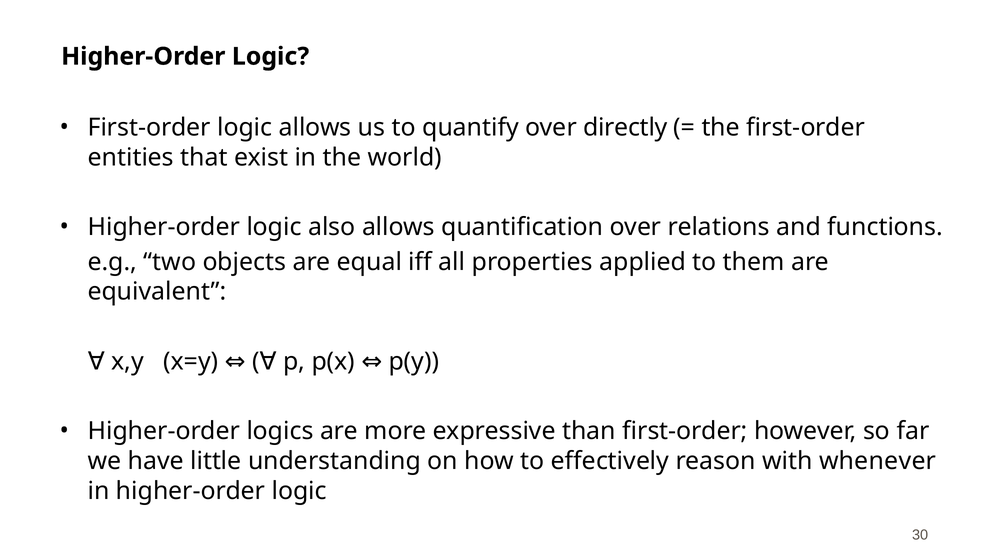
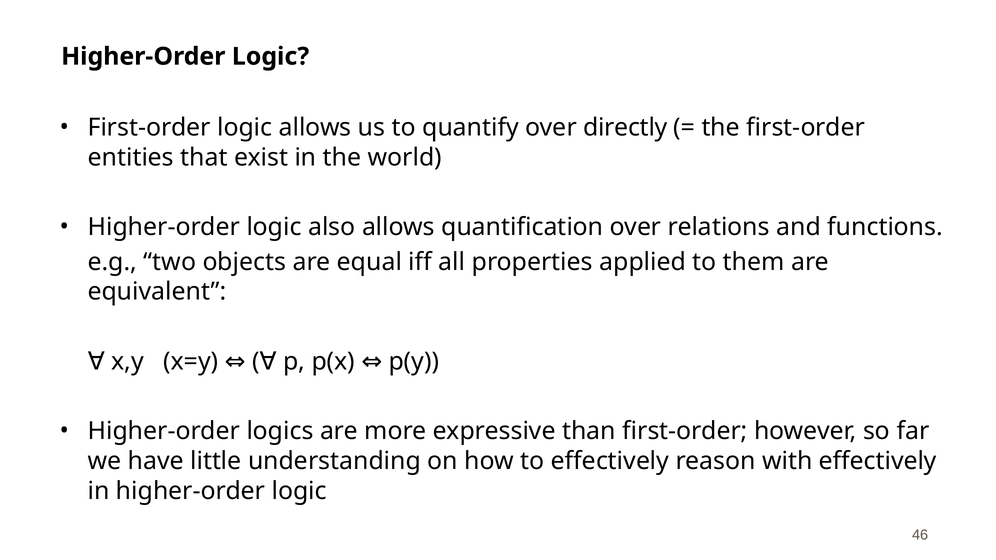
with whenever: whenever -> effectively
30: 30 -> 46
